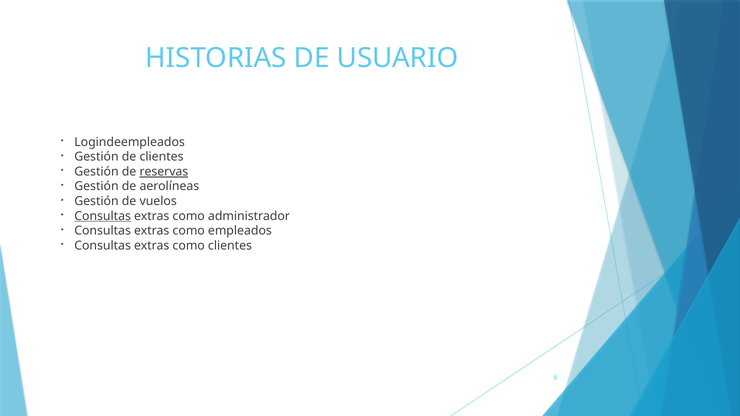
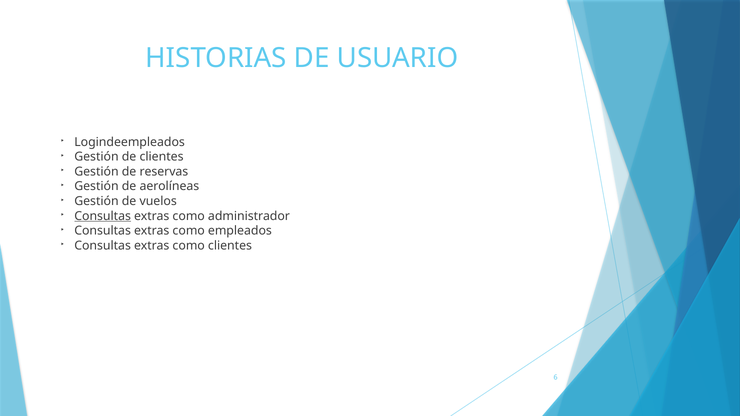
reservas underline: present -> none
